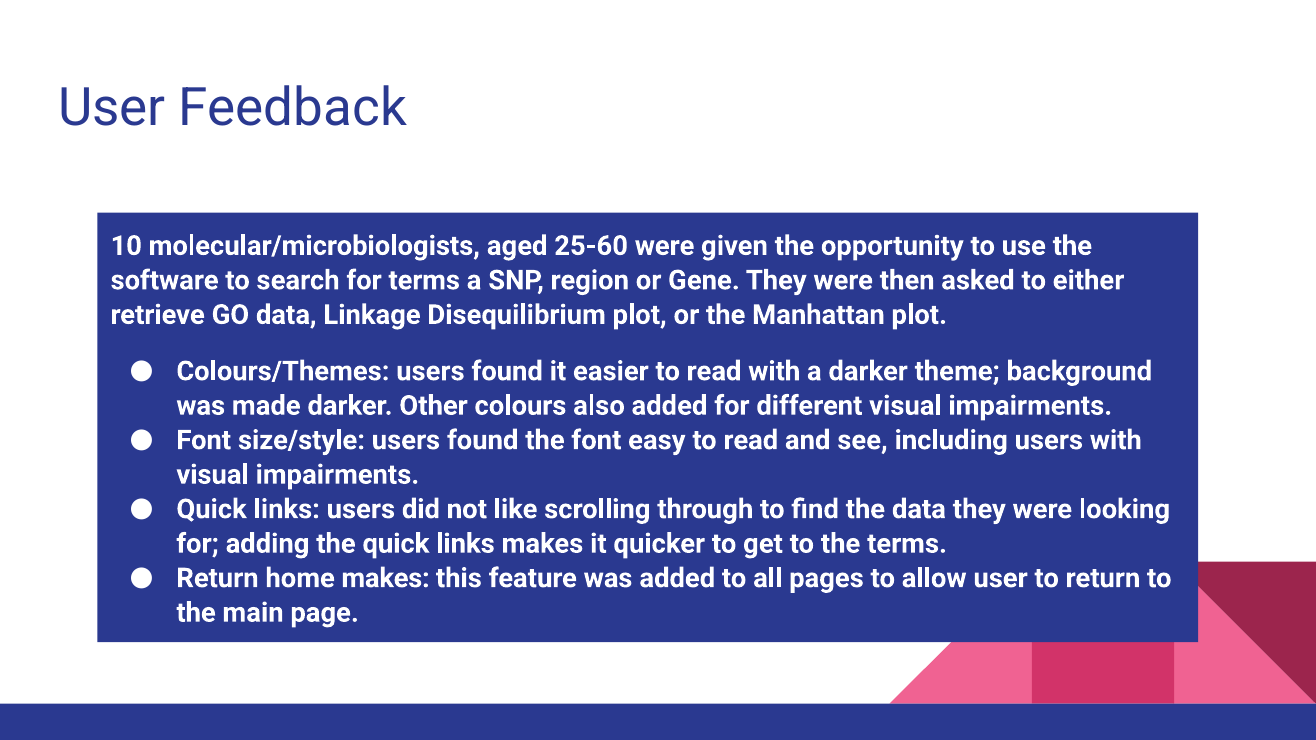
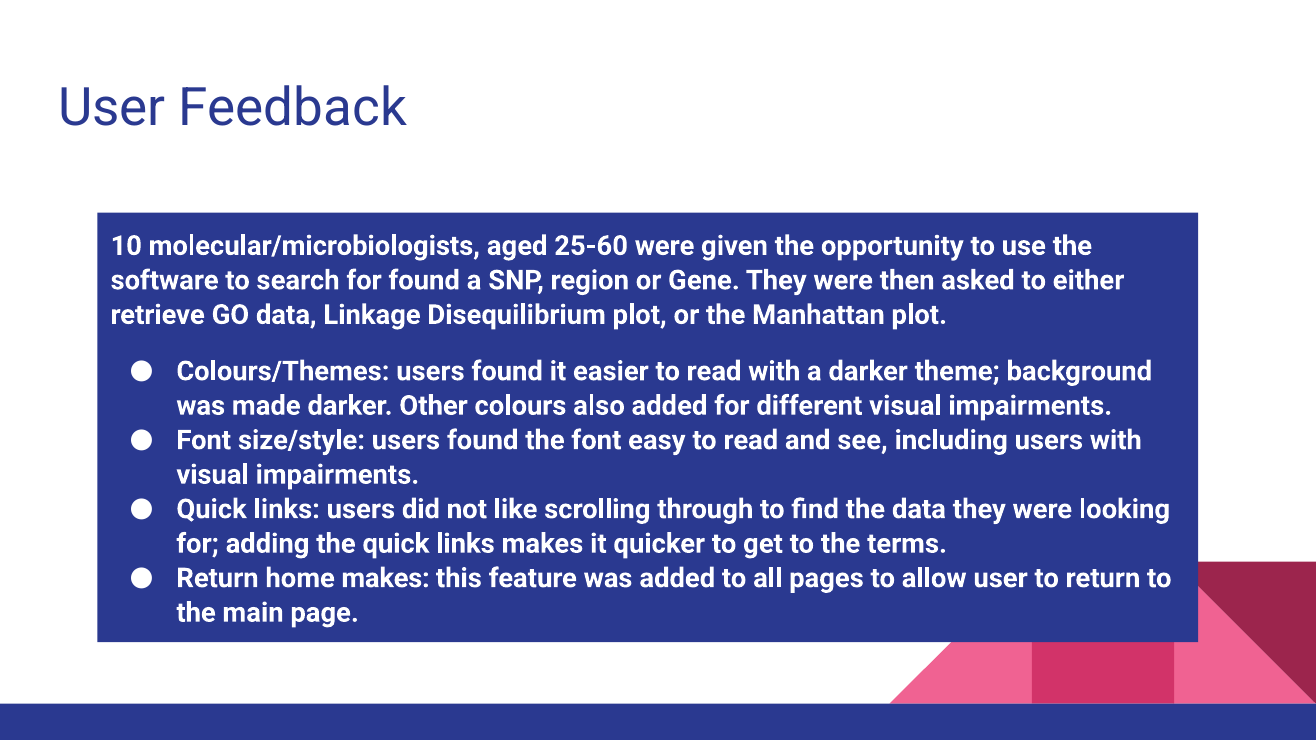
for terms: terms -> found
